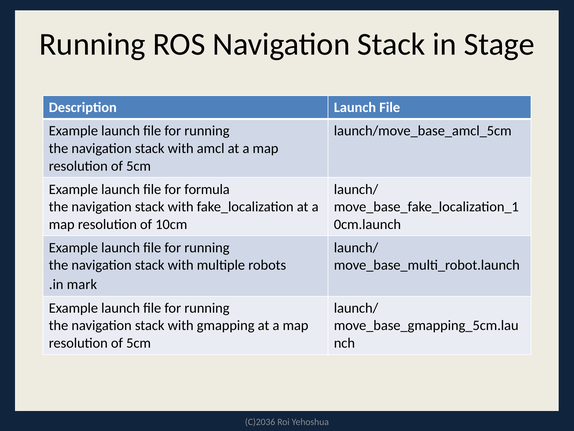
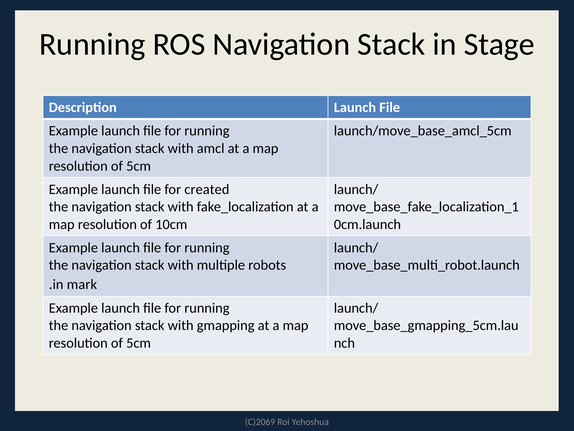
formula: formula -> created
C)2036: C)2036 -> C)2069
